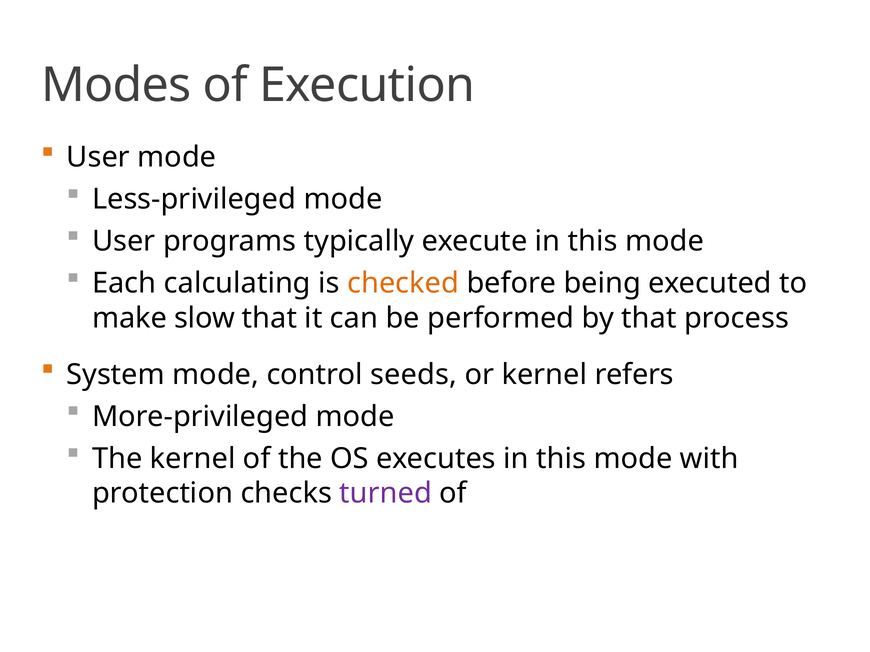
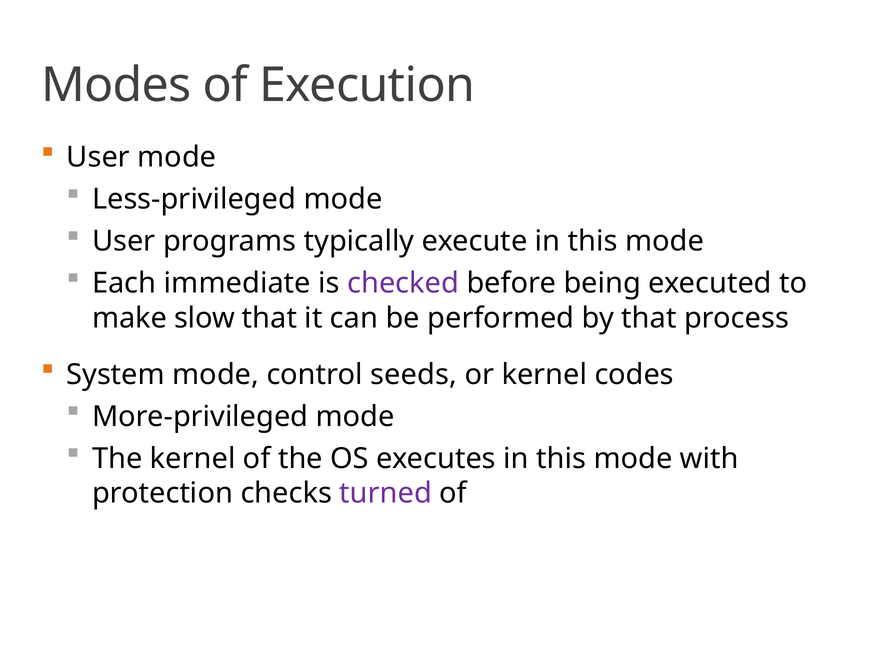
calculating: calculating -> immediate
checked colour: orange -> purple
refers: refers -> codes
